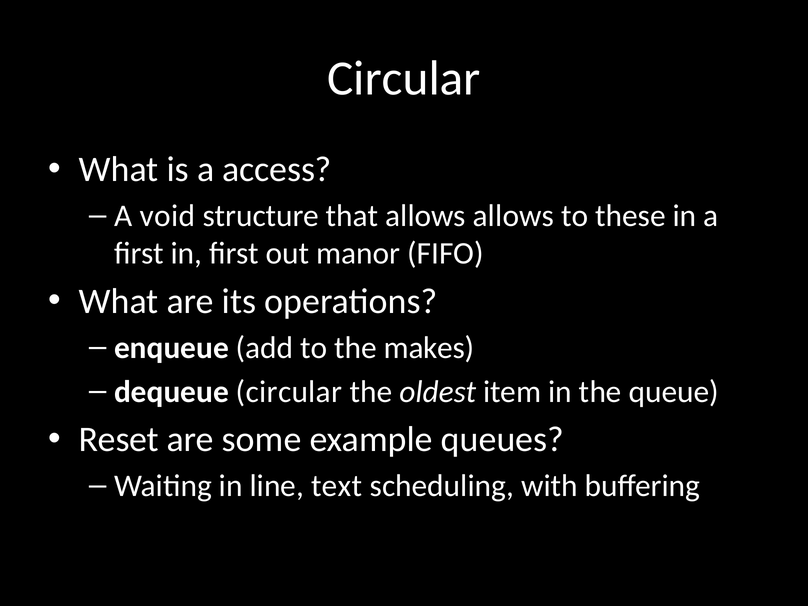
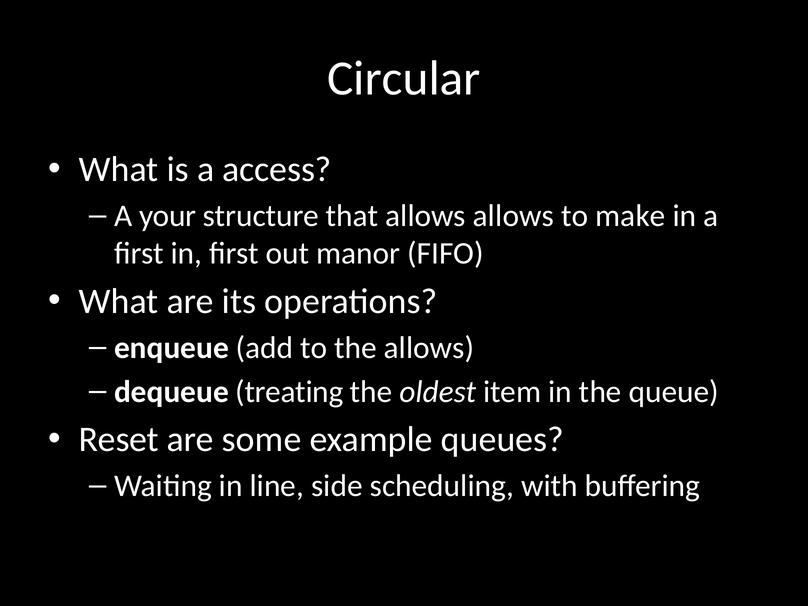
void: void -> your
these: these -> make
the makes: makes -> allows
dequeue circular: circular -> treating
text: text -> side
